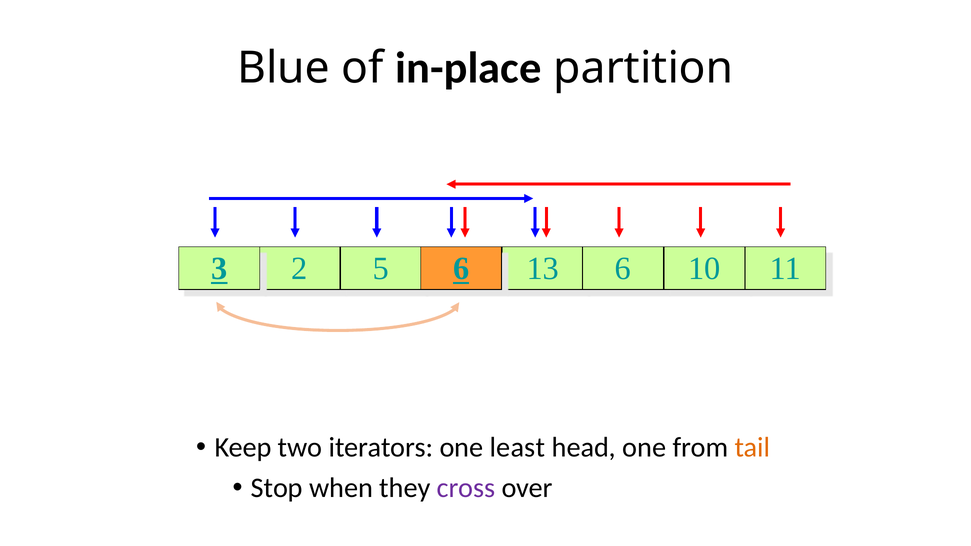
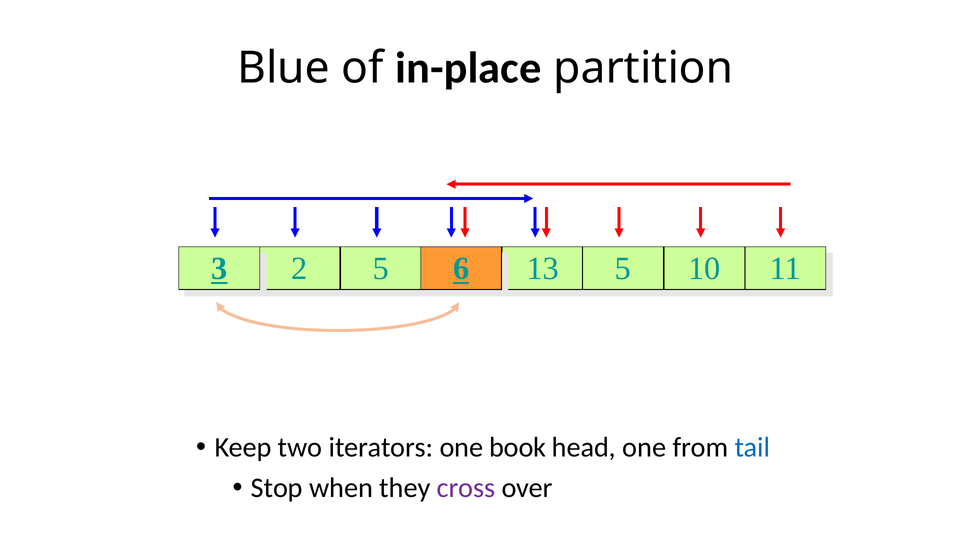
13 6: 6 -> 5
least: least -> book
tail colour: orange -> blue
